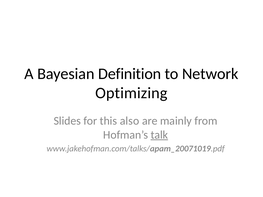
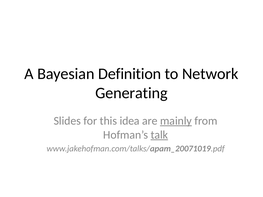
Optimizing: Optimizing -> Generating
also: also -> idea
mainly underline: none -> present
